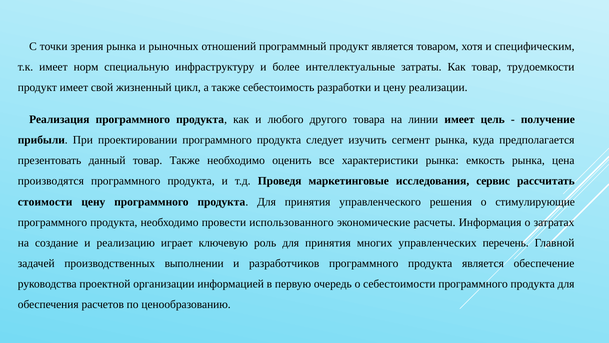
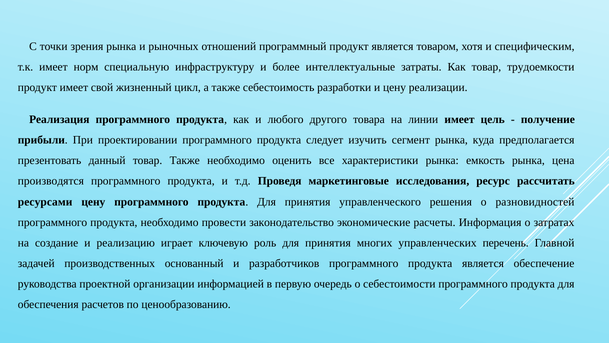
сервис: сервис -> ресурс
стоимости: стоимости -> ресурсами
стимулирующие: стимулирующие -> разновидностей
использованного: использованного -> законодательство
выполнении: выполнении -> основанный
